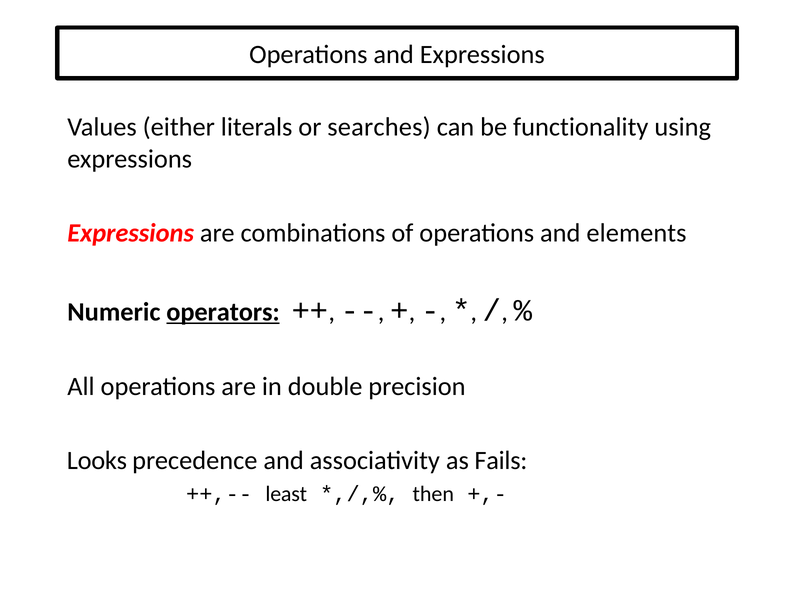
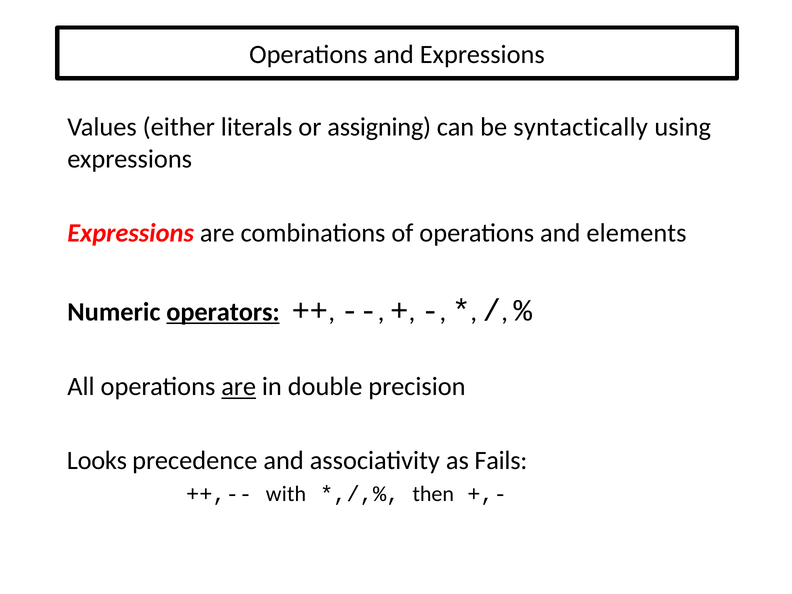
searches: searches -> assigning
functionality: functionality -> syntactically
are at (239, 387) underline: none -> present
least: least -> with
